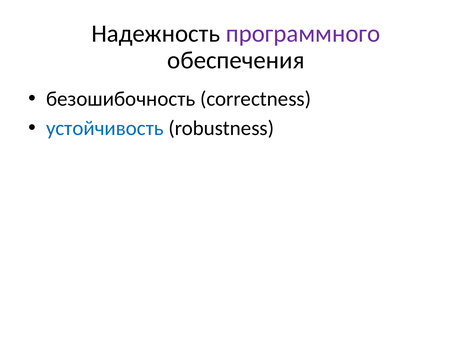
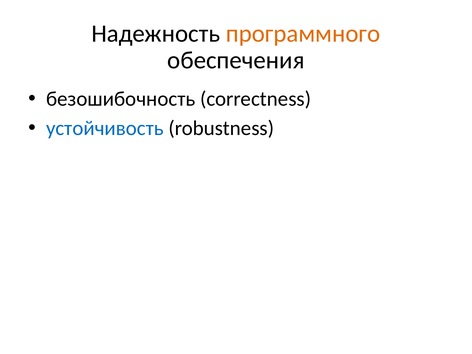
программного colour: purple -> orange
